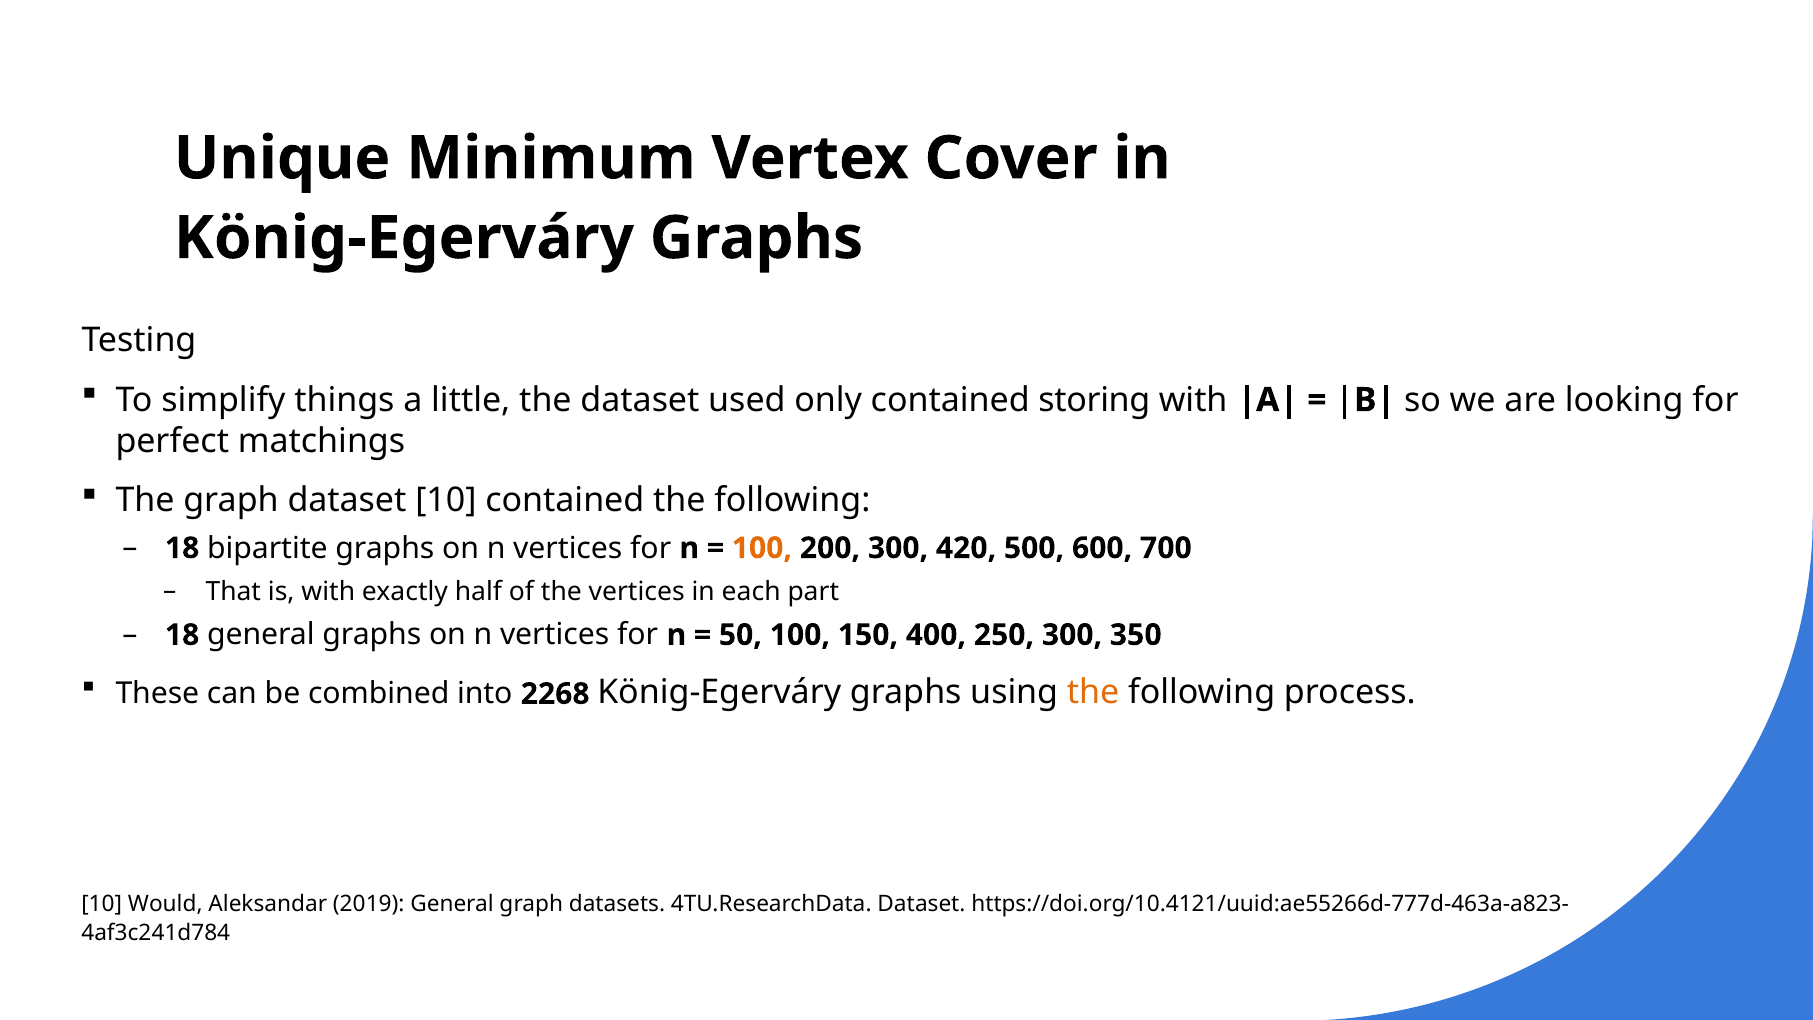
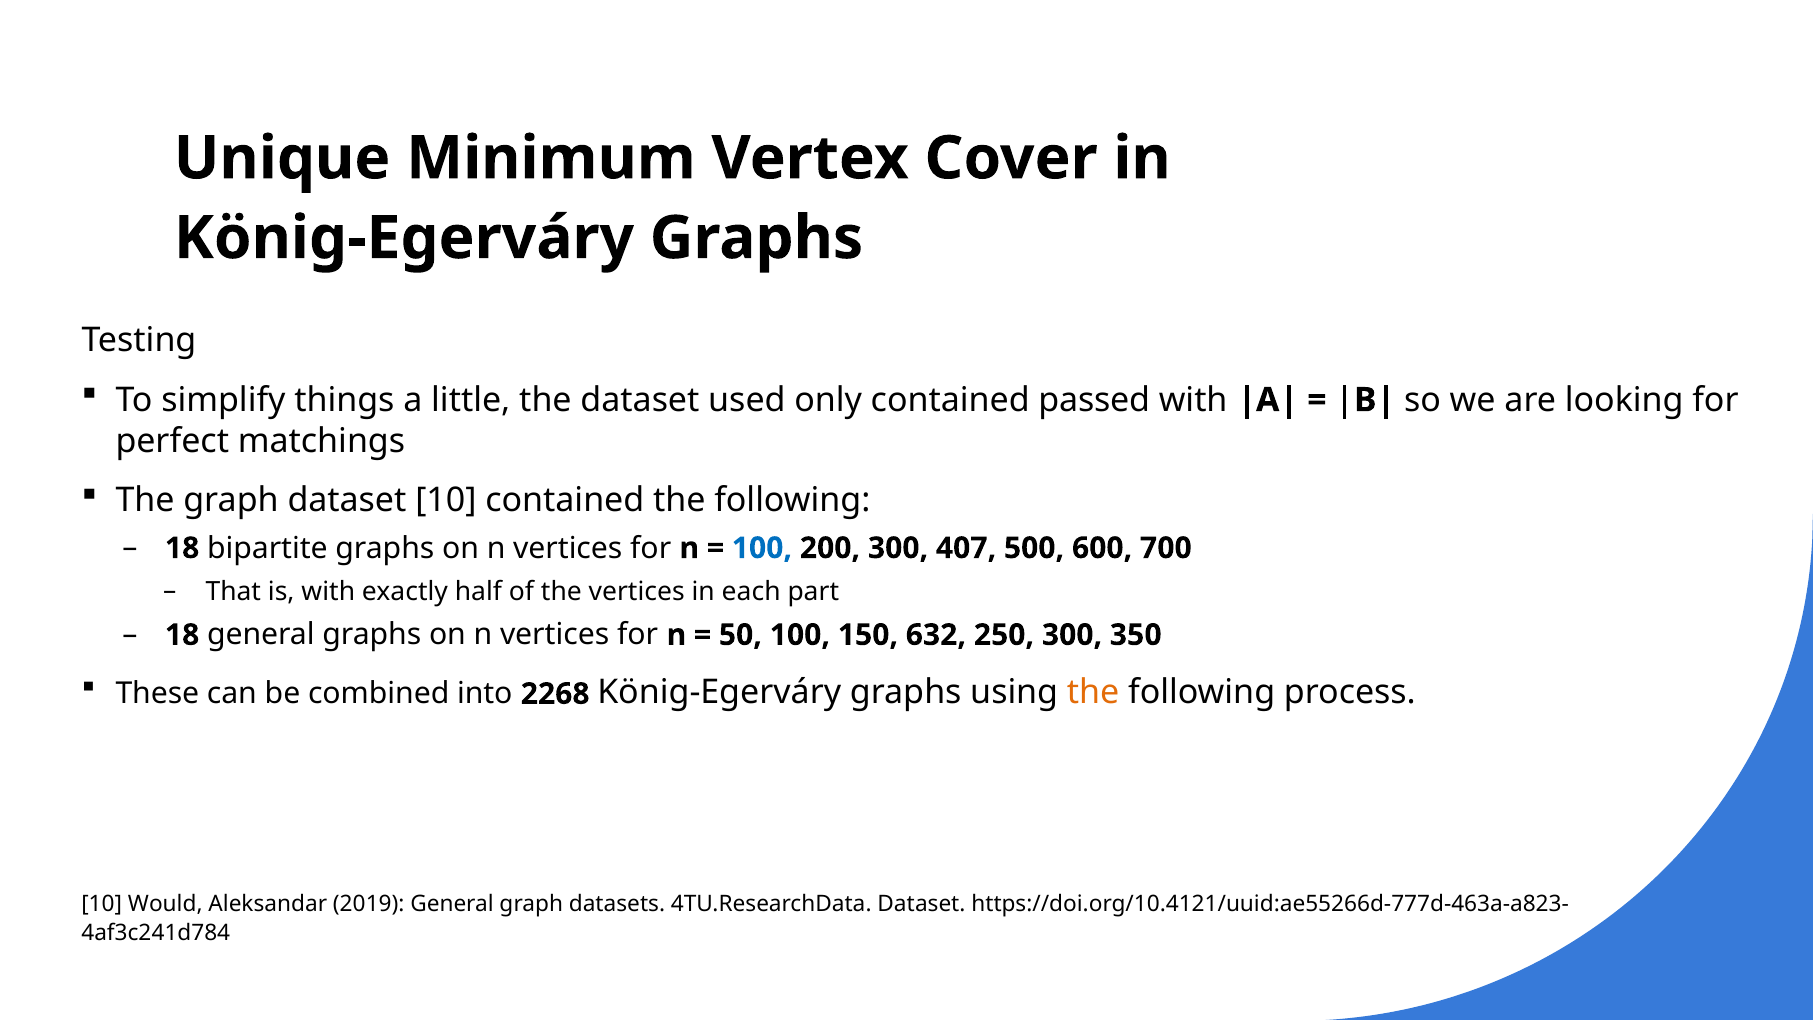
storing: storing -> passed
100 at (762, 548) colour: orange -> blue
420: 420 -> 407
400: 400 -> 632
